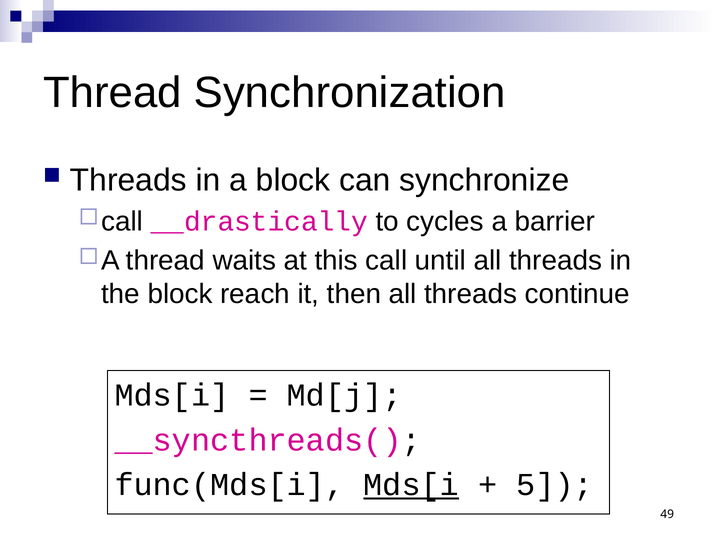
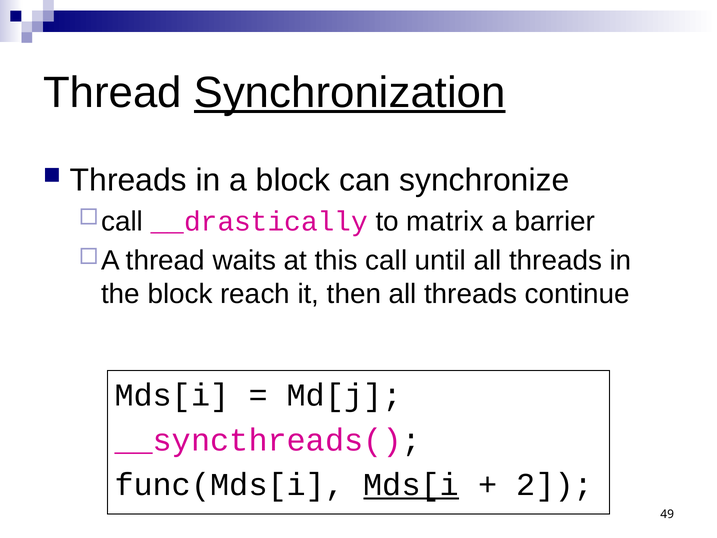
Synchronization underline: none -> present
cycles: cycles -> matrix
5: 5 -> 2
